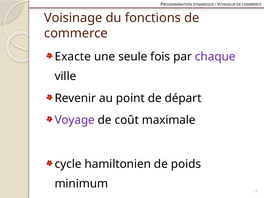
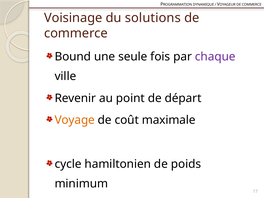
fonctions: fonctions -> solutions
Exacte: Exacte -> Bound
Voyage colour: purple -> orange
